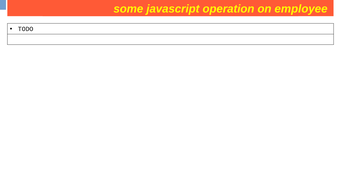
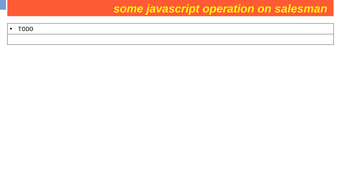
employee: employee -> salesman
